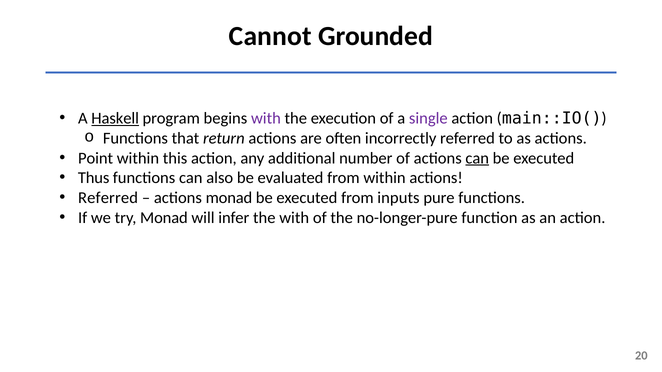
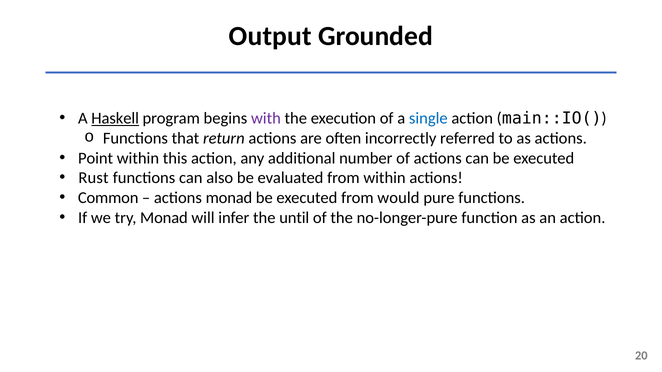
Cannot: Cannot -> Output
single colour: purple -> blue
can at (477, 158) underline: present -> none
Thus: Thus -> Rust
Referred at (108, 198): Referred -> Common
inputs: inputs -> would
the with: with -> until
